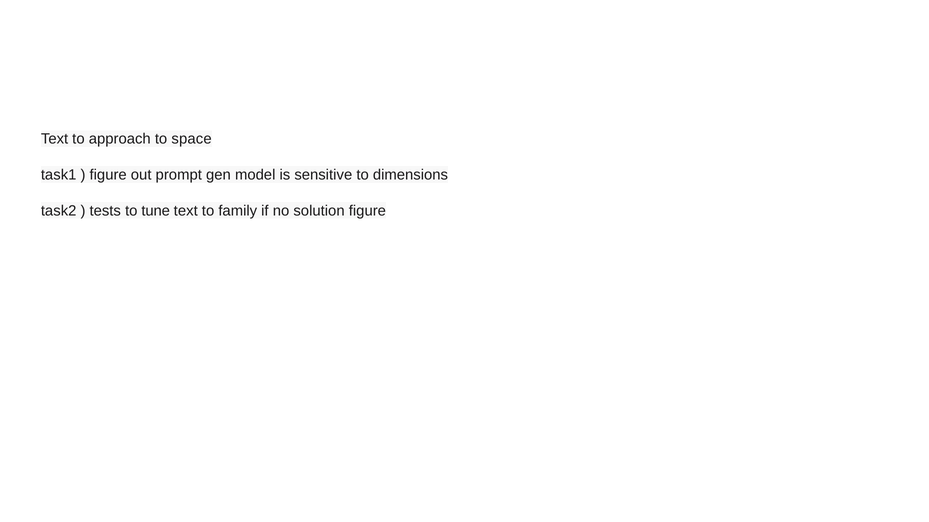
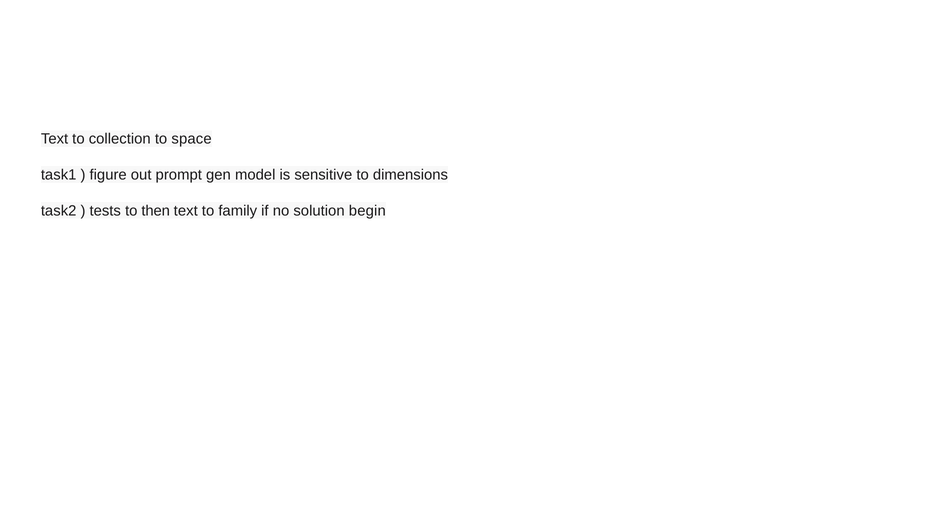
approach: approach -> collection
tune: tune -> then
solution figure: figure -> begin
